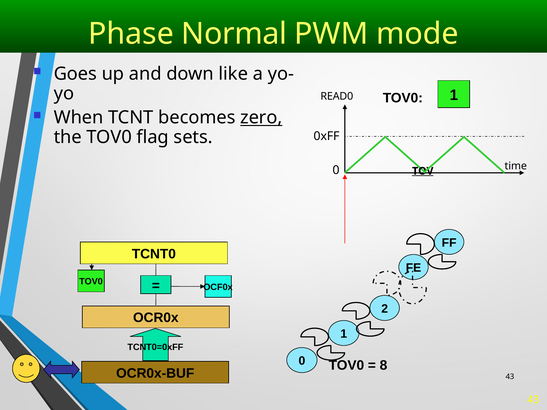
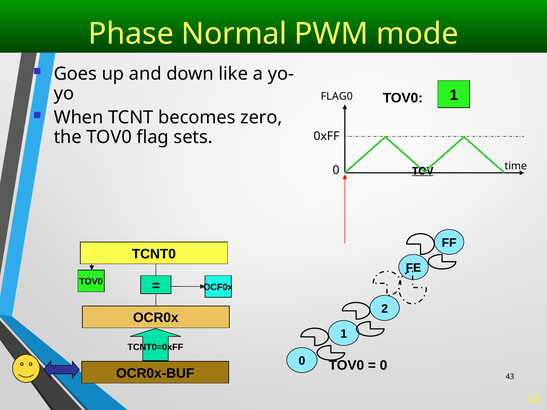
READ0: READ0 -> FLAG0
zero underline: present -> none
8 at (384, 365): 8 -> 0
